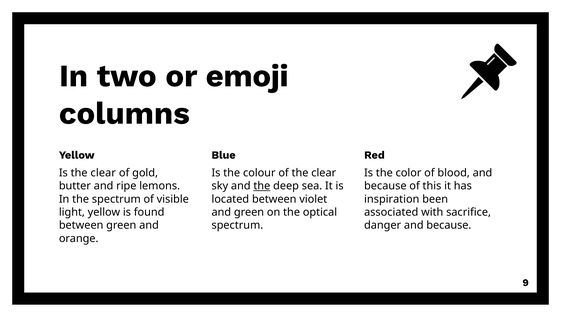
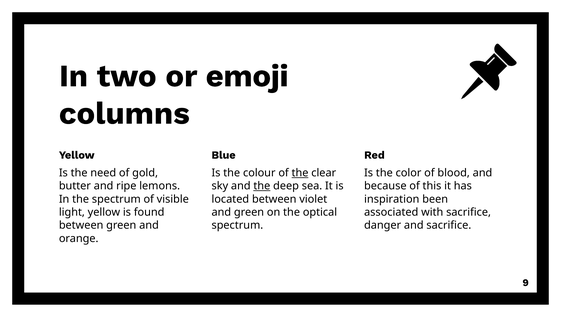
Is the clear: clear -> need
the at (300, 173) underline: none -> present
danger and because: because -> sacrifice
